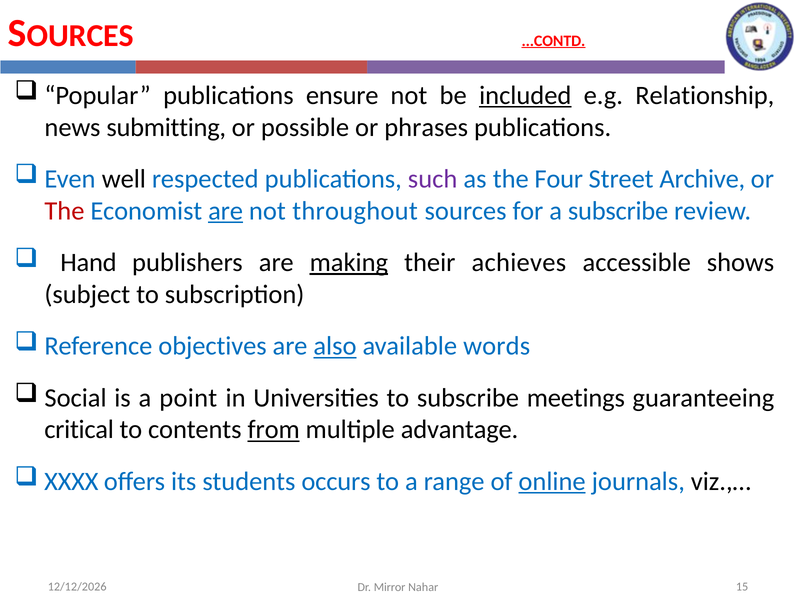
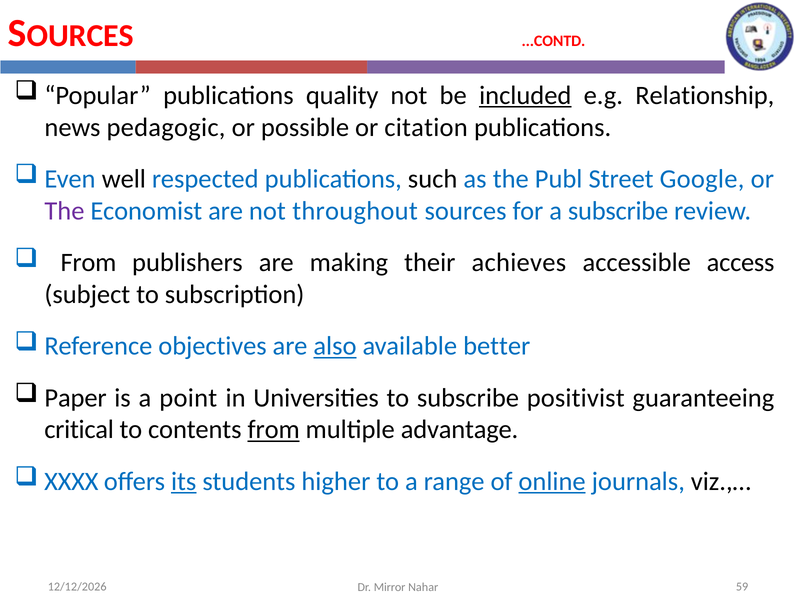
...CONTD underline: present -> none
ensure: ensure -> quality
submitting: submitting -> pedagogic
phrases: phrases -> citation
such colour: purple -> black
Four: Four -> Publ
Archive: Archive -> Google
The at (64, 211) colour: red -> purple
are at (226, 211) underline: present -> none
Hand at (88, 263): Hand -> From
making underline: present -> none
shows: shows -> access
words: words -> better
Social: Social -> Paper
meetings: meetings -> positivist
its underline: none -> present
occurs: occurs -> higher
15: 15 -> 59
